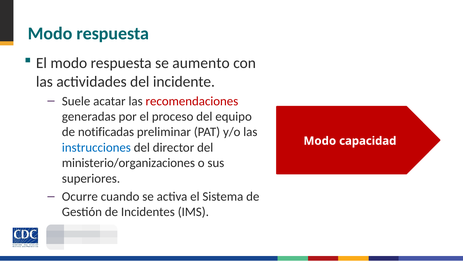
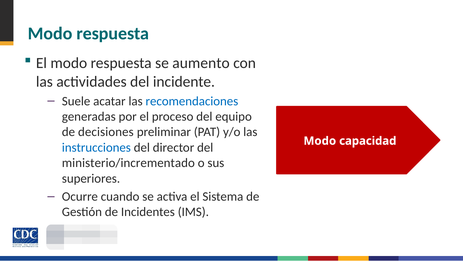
recomendaciones colour: red -> blue
notificadas: notificadas -> decisiones
ministerio/organizaciones: ministerio/organizaciones -> ministerio/incrementado
